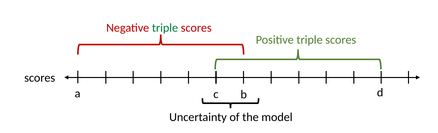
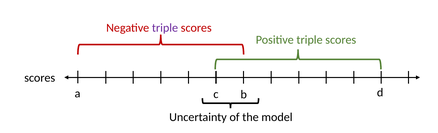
triple at (165, 28) colour: green -> purple
